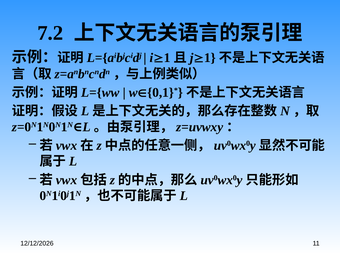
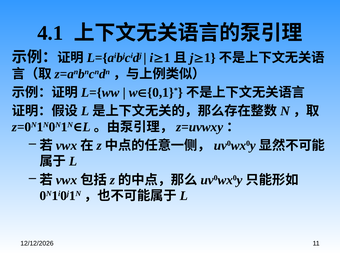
7.2: 7.2 -> 4.1
